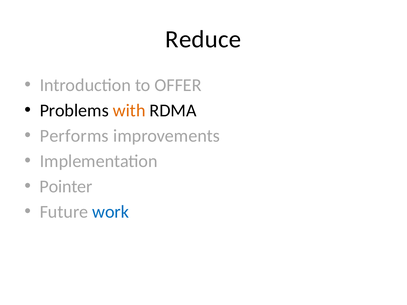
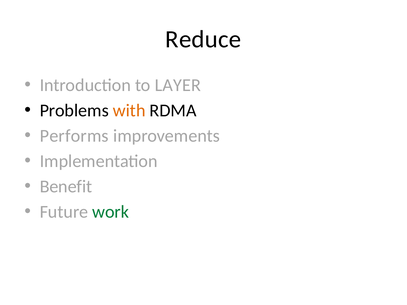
OFFER: OFFER -> LAYER
Pointer: Pointer -> Benefit
work colour: blue -> green
